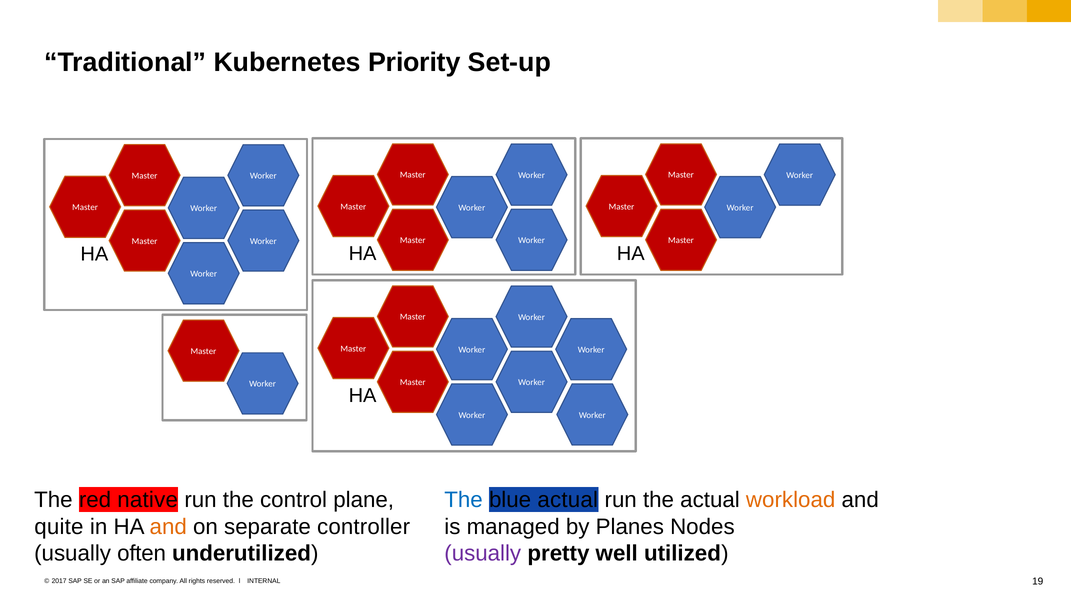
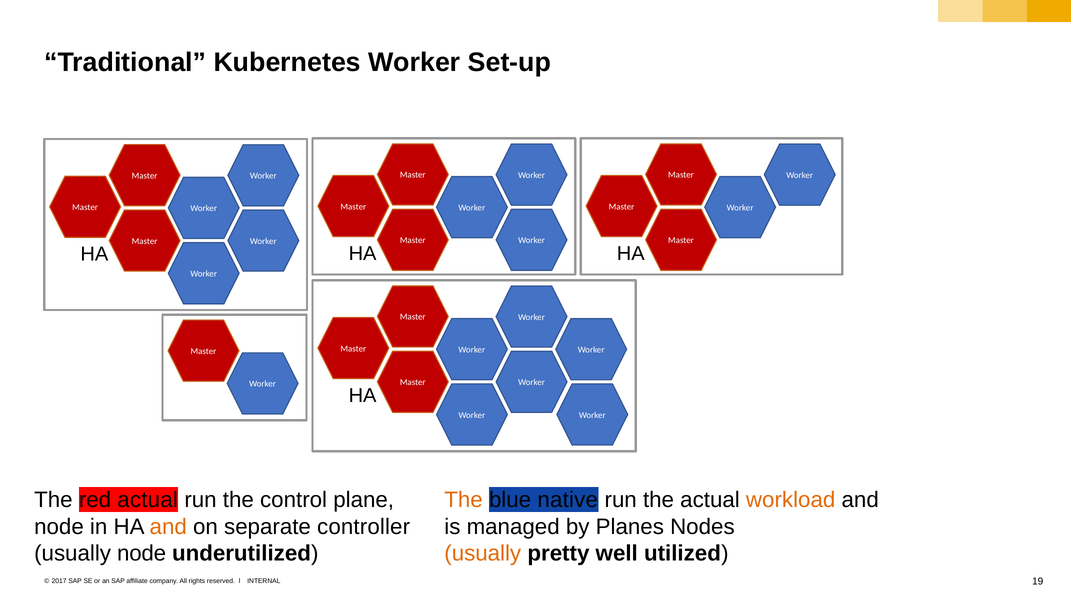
Kubernetes Priority: Priority -> Worker
red native: native -> actual
The at (464, 499) colour: blue -> orange
blue actual: actual -> native
quite at (59, 526): quite -> node
usually often: often -> node
usually at (483, 553) colour: purple -> orange
